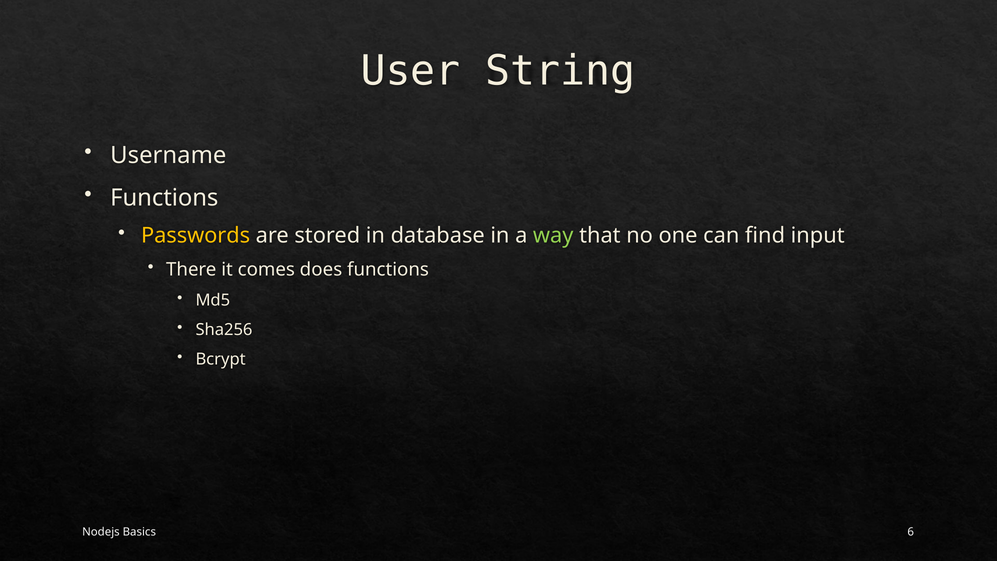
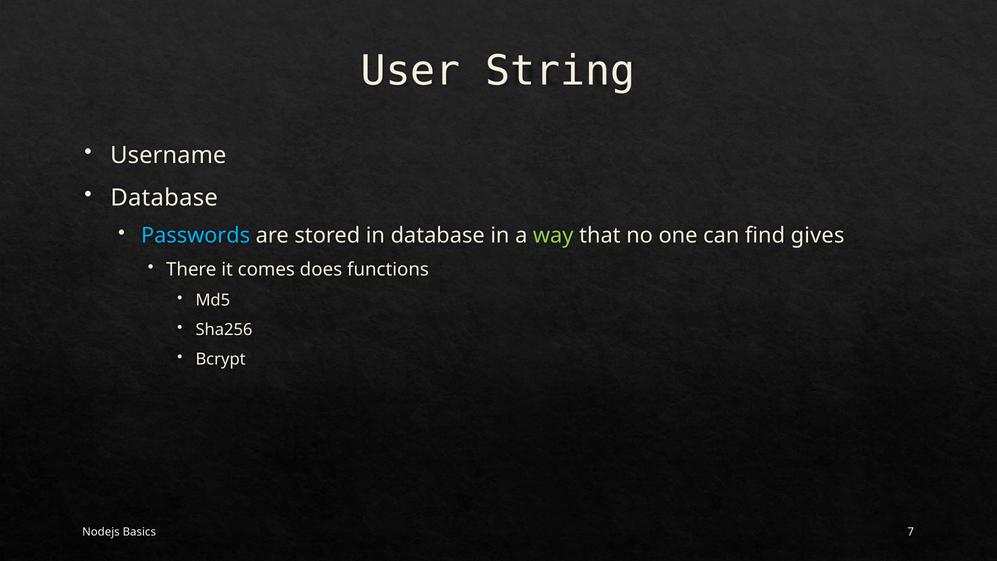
Functions at (164, 198): Functions -> Database
Passwords colour: yellow -> light blue
input: input -> gives
6: 6 -> 7
